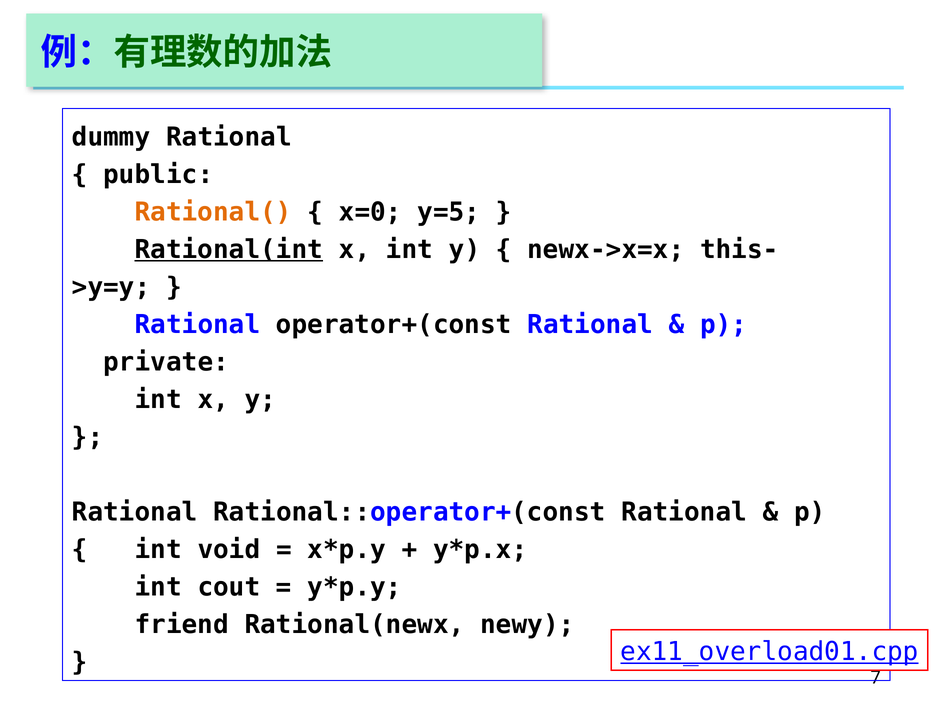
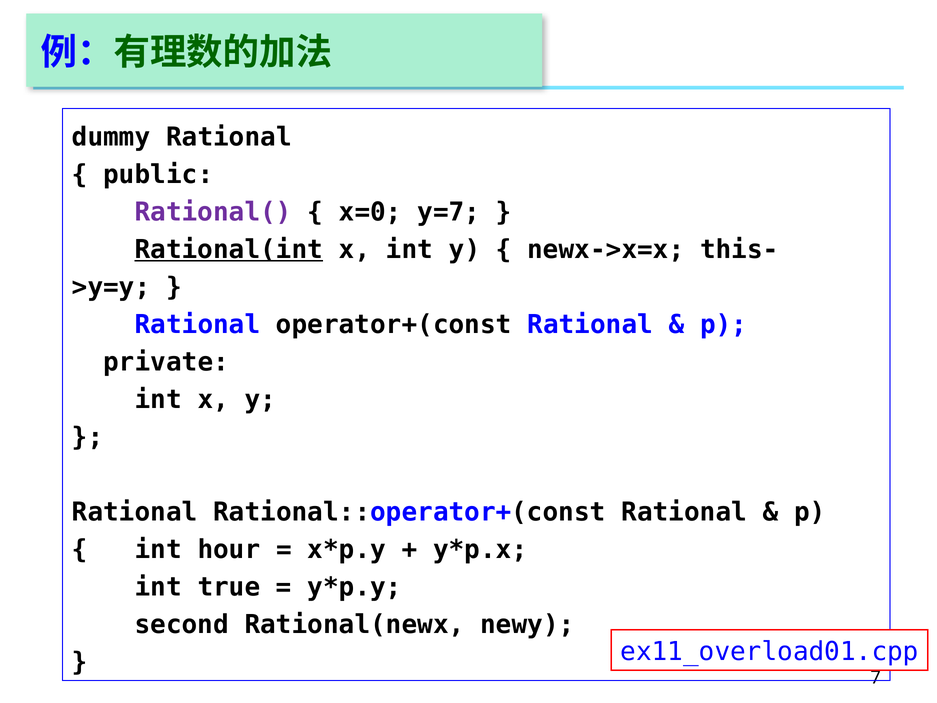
Rational( colour: orange -> purple
y=5: y=5 -> y=7
void: void -> hour
cout: cout -> true
friend: friend -> second
ex11_overload01.cpp underline: present -> none
